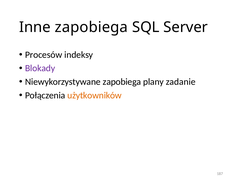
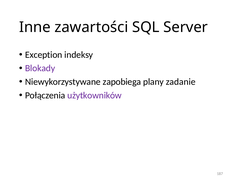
Inne zapobiega: zapobiega -> zawartości
Procesów: Procesów -> Exception
użytkowników colour: orange -> purple
